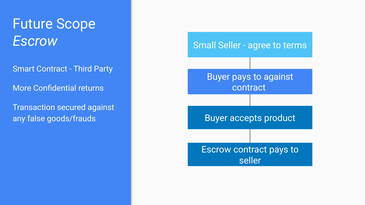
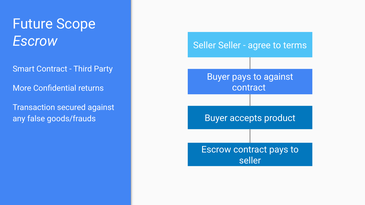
Small at (205, 45): Small -> Seller
